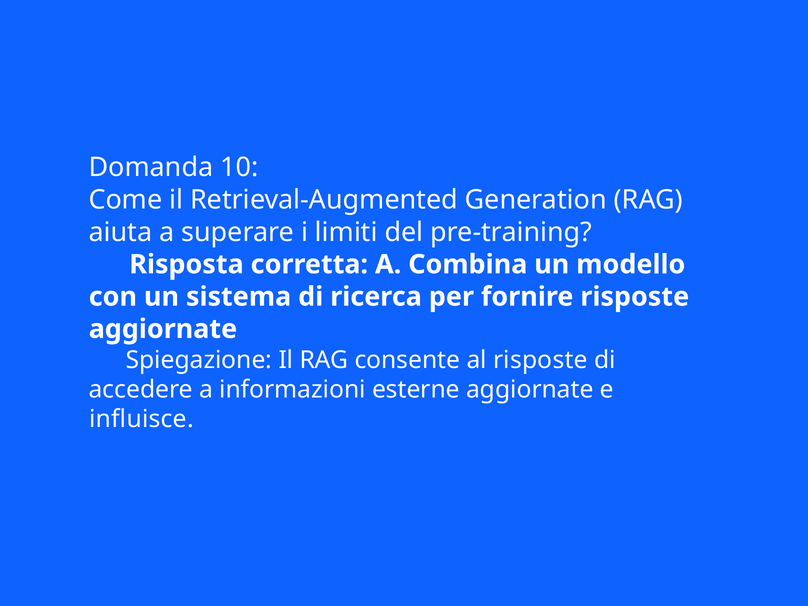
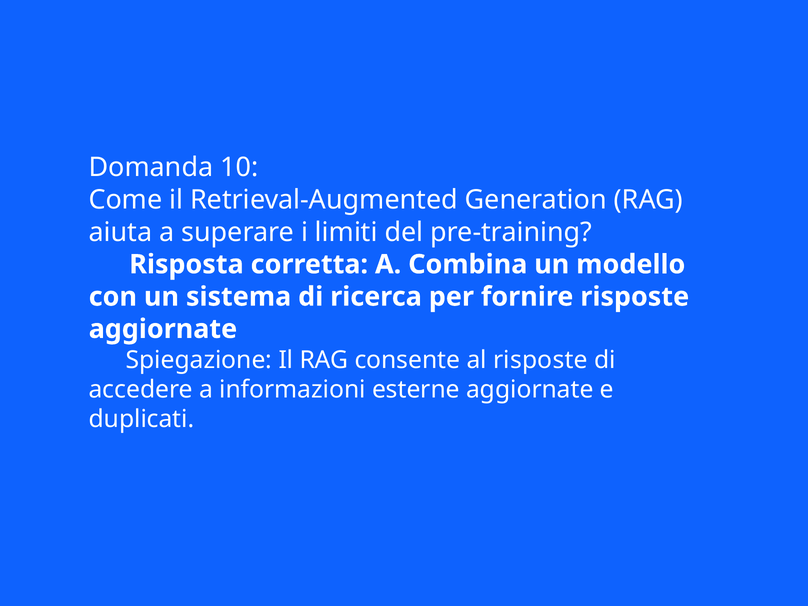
influisce: influisce -> duplicati
